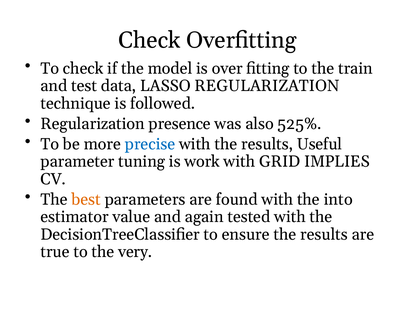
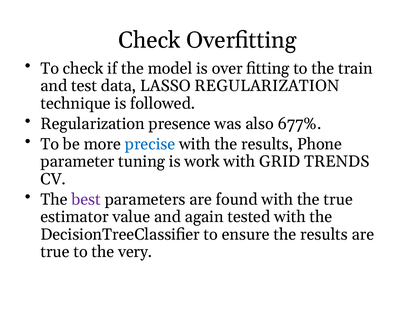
525%: 525% -> 677%
Useful: Useful -> Phone
IMPLIES: IMPLIES -> TRENDS
best colour: orange -> purple
the into: into -> true
